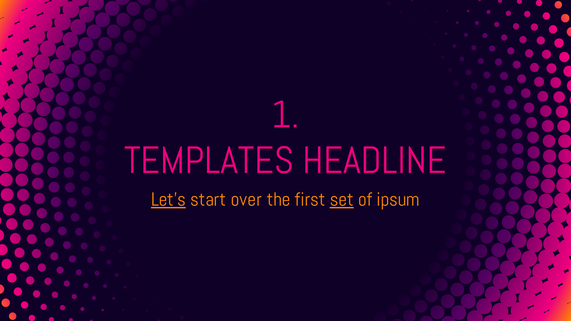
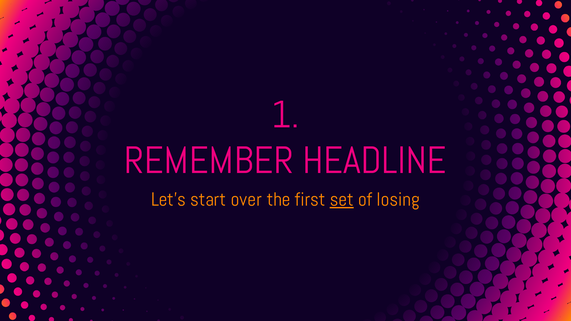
TEMPLATES: TEMPLATES -> REMEMBER
Let’s underline: present -> none
ipsum: ipsum -> losing
